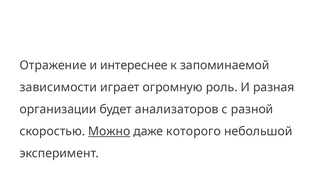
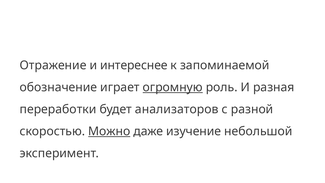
зависимости: зависимости -> обозначение
огромную underline: none -> present
организации: организации -> переработки
которого: которого -> изучение
